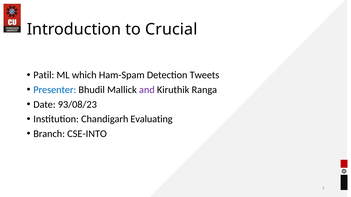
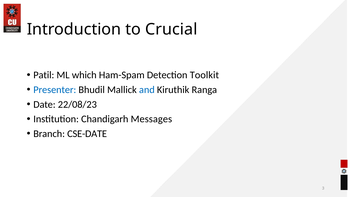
Tweets: Tweets -> Toolkit
and colour: purple -> blue
93/08/23: 93/08/23 -> 22/08/23
Evaluating: Evaluating -> Messages
CSE-INTO: CSE-INTO -> CSE-DATE
